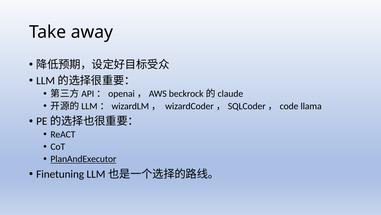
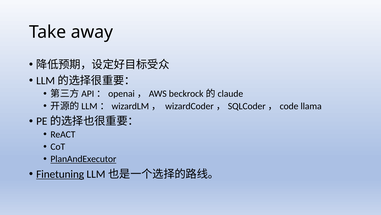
Finetuning underline: none -> present
